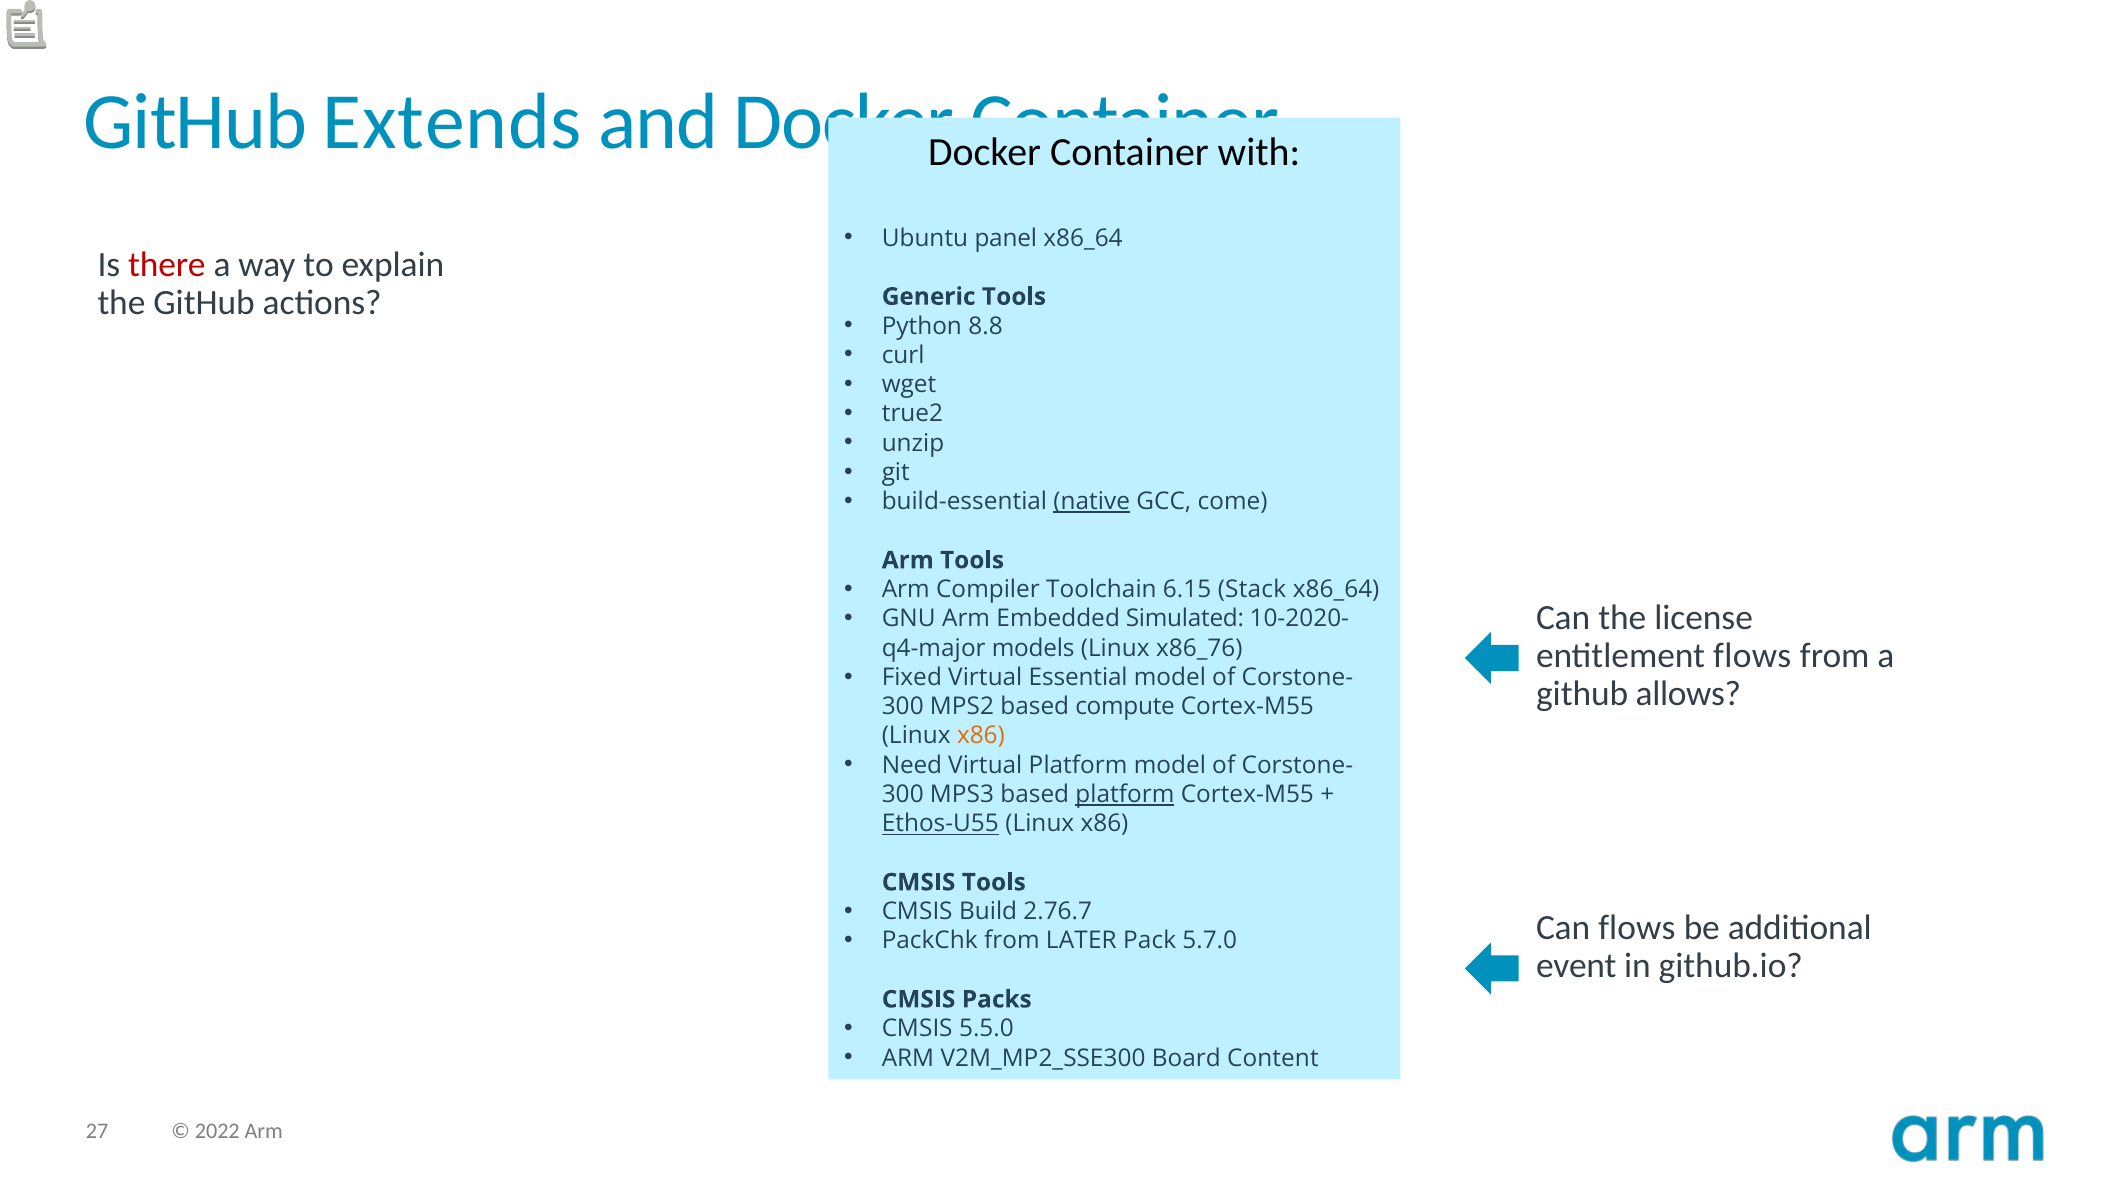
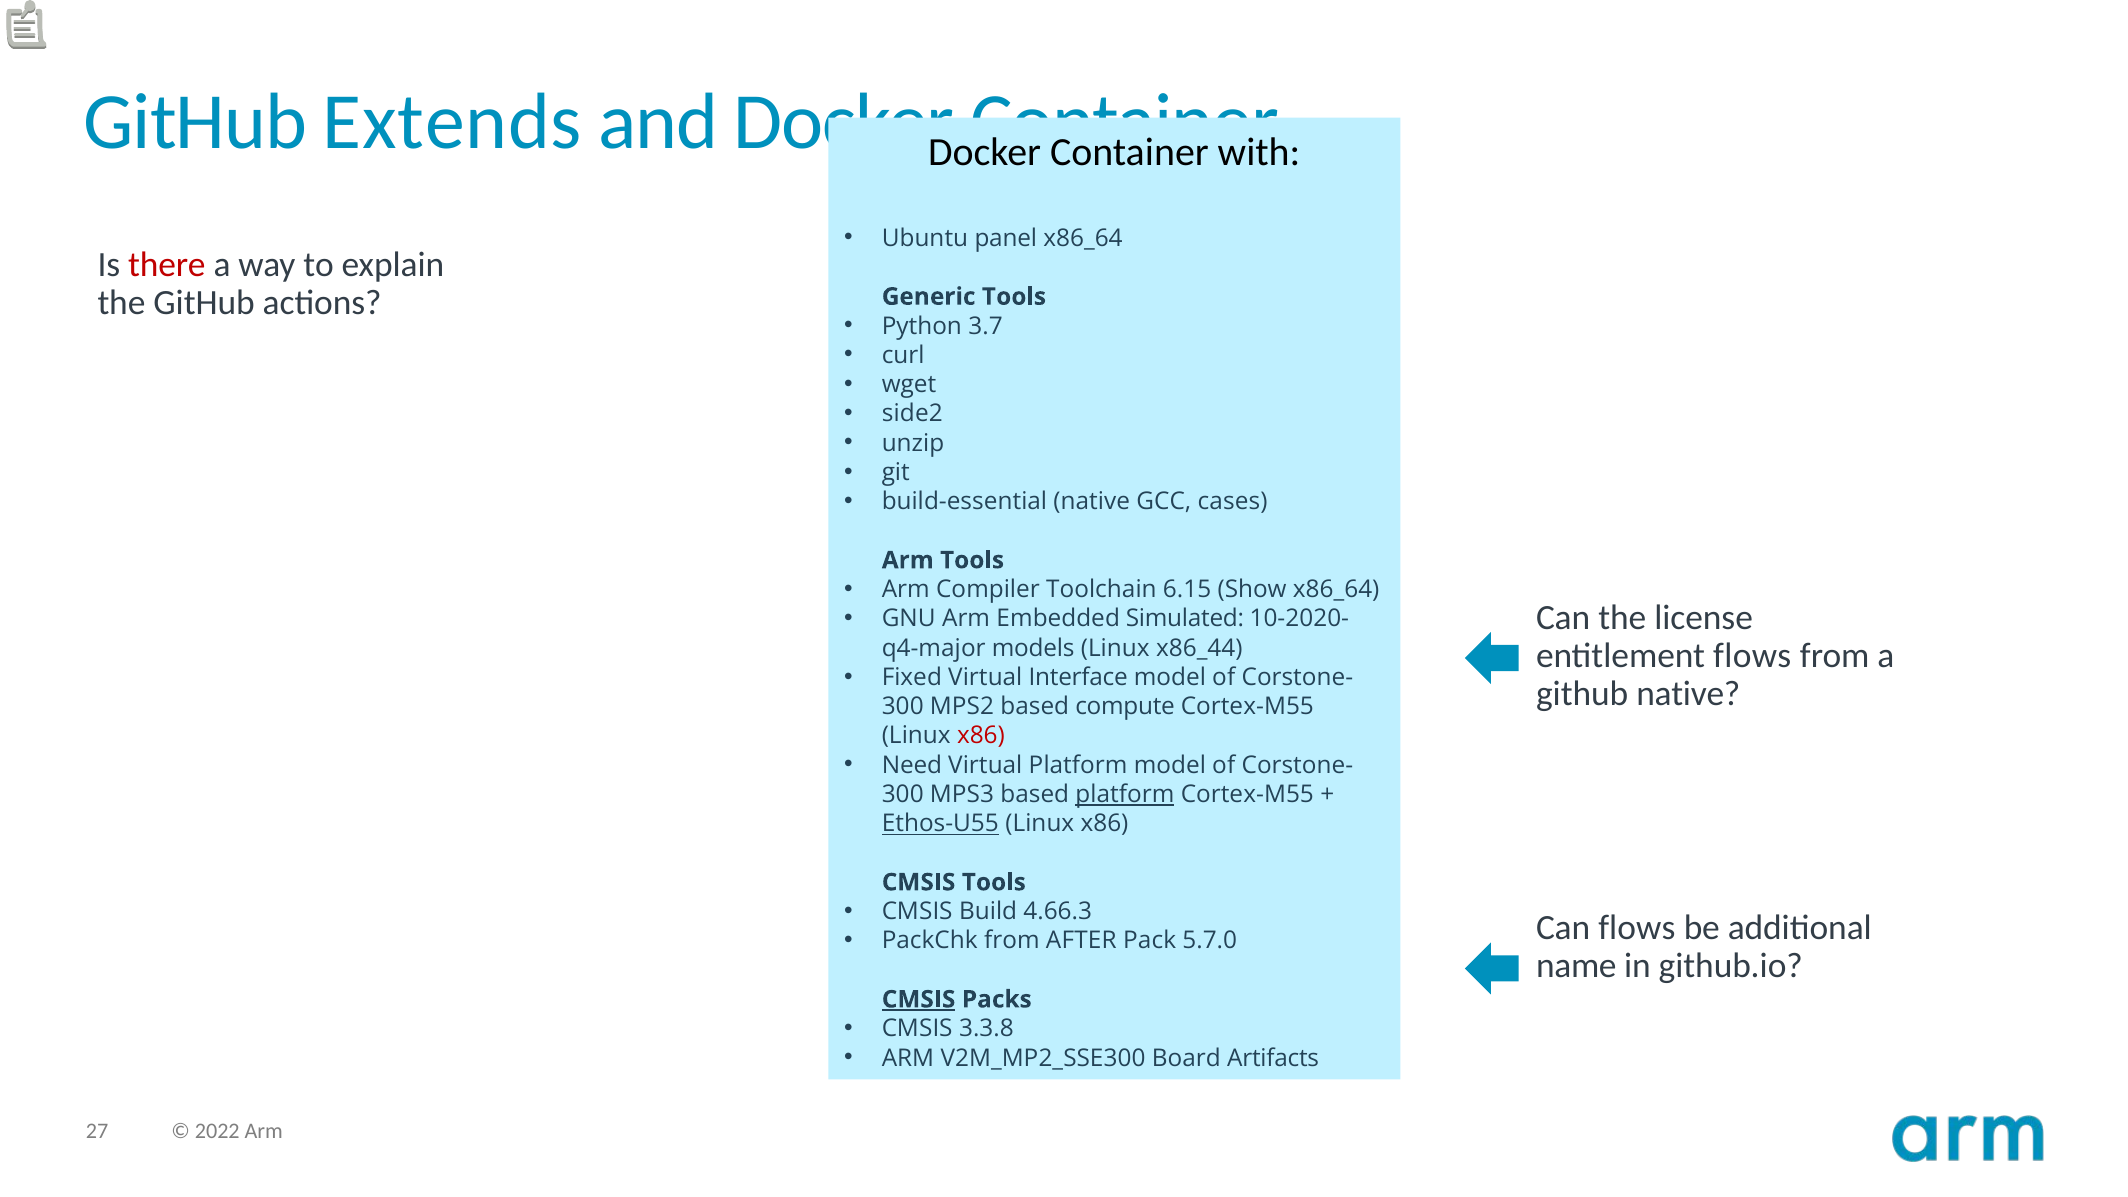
8.8: 8.8 -> 3.7
true2: true2 -> side2
native at (1092, 502) underline: present -> none
come: come -> cases
Stack: Stack -> Show
x86_76: x86_76 -> x86_44
Essential: Essential -> Interface
github allows: allows -> native
x86 at (981, 736) colour: orange -> red
2.76.7: 2.76.7 -> 4.66.3
LATER: LATER -> AFTER
event: event -> name
CMSIS at (919, 999) underline: none -> present
5.5.0: 5.5.0 -> 3.3.8
Content: Content -> Artifacts
